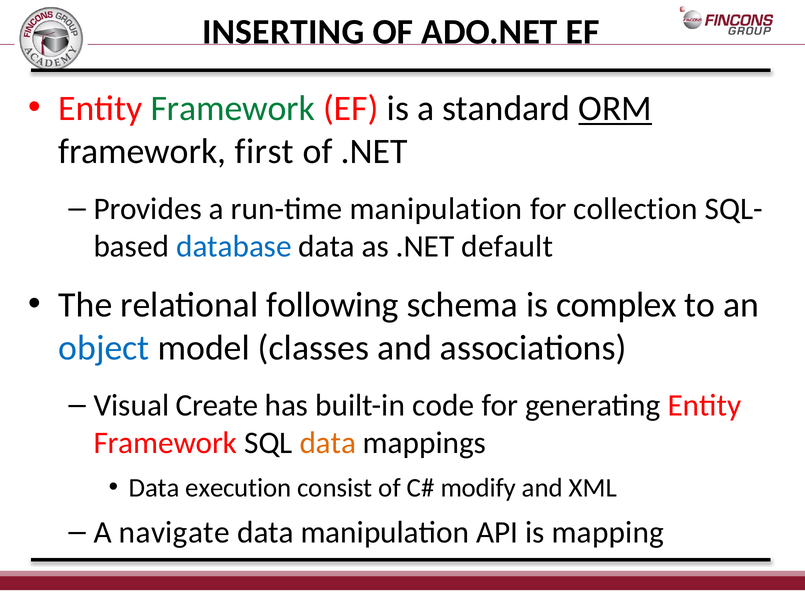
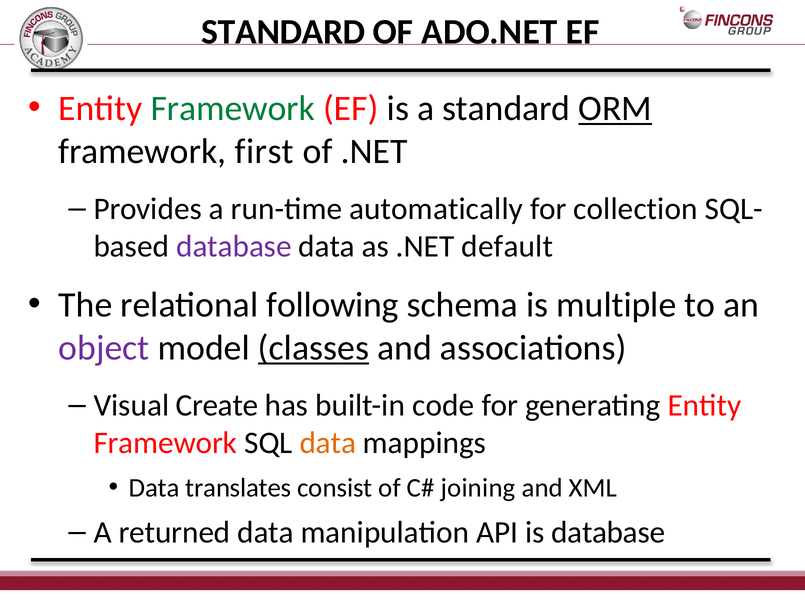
INSERTING at (283, 32): INSERTING -> STANDARD
run-time manipulation: manipulation -> automatically
database at (234, 246) colour: blue -> purple
complex: complex -> multiple
object colour: blue -> purple
classes underline: none -> present
execution: execution -> translates
modify: modify -> joining
navigate: navigate -> returned
is mapping: mapping -> database
